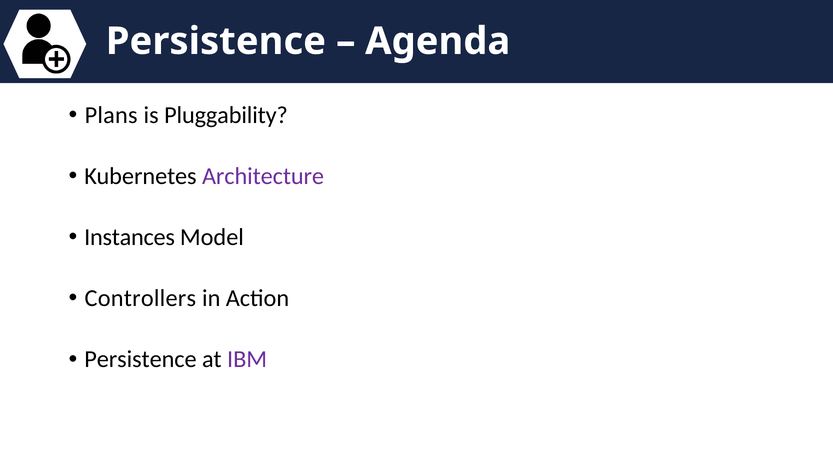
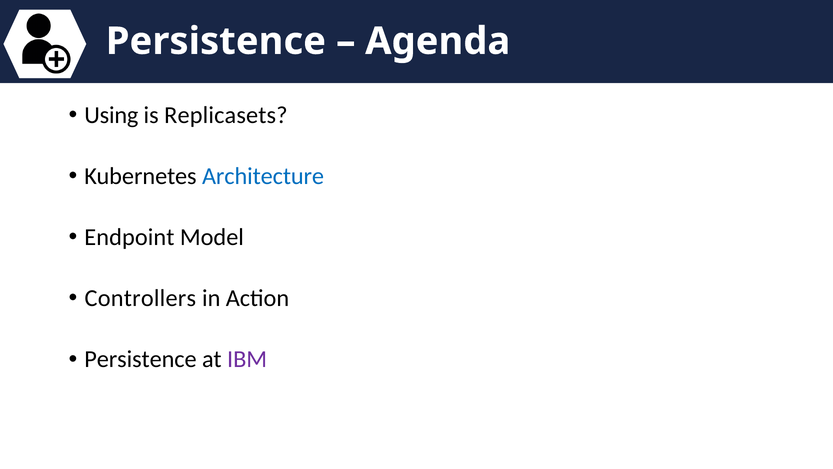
Plans: Plans -> Using
Pluggability: Pluggability -> Replicasets
Architecture colour: purple -> blue
Instances: Instances -> Endpoint
